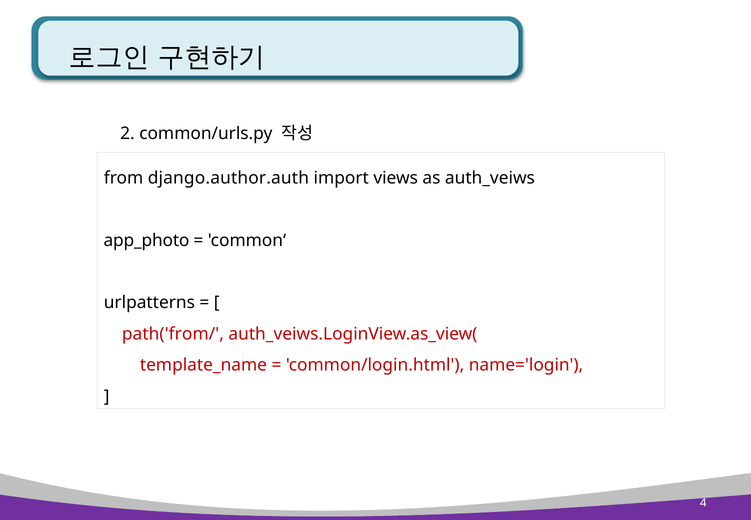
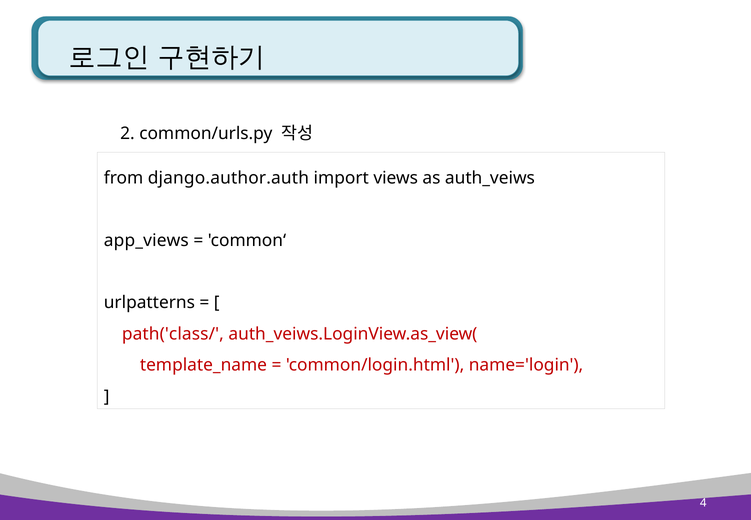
app_photo: app_photo -> app_views
path('from/: path('from/ -> path('class/
